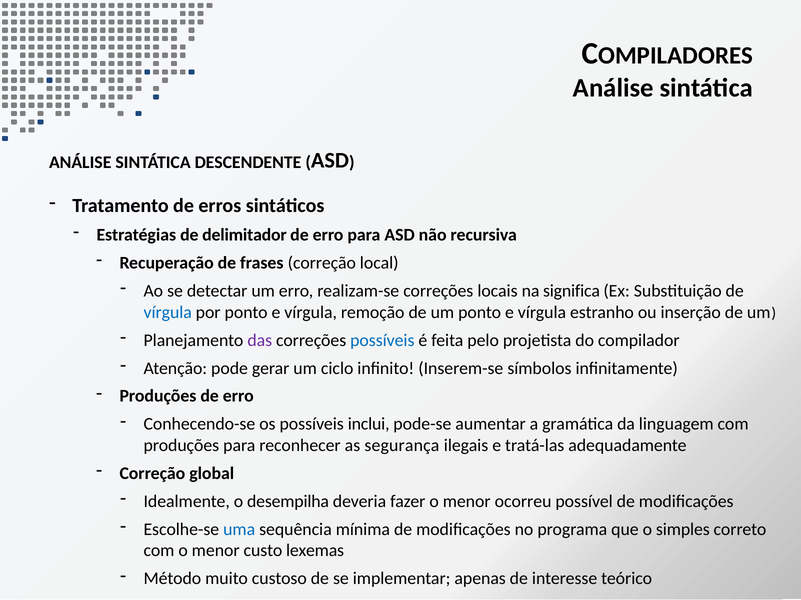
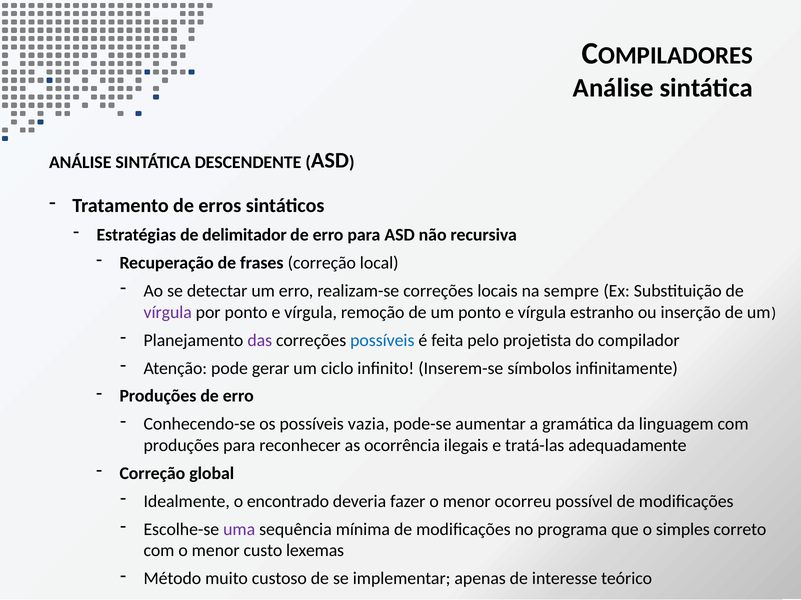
significa: significa -> sempre
vírgula at (168, 313) colour: blue -> purple
inclui: inclui -> vazia
segurança: segurança -> ocorrência
desempilha: desempilha -> encontrado
uma colour: blue -> purple
